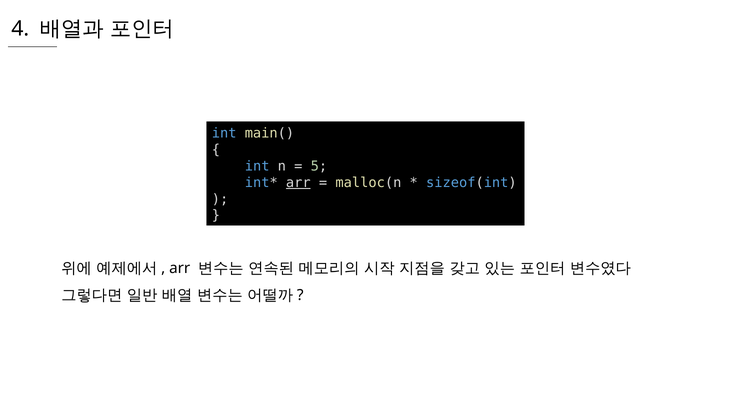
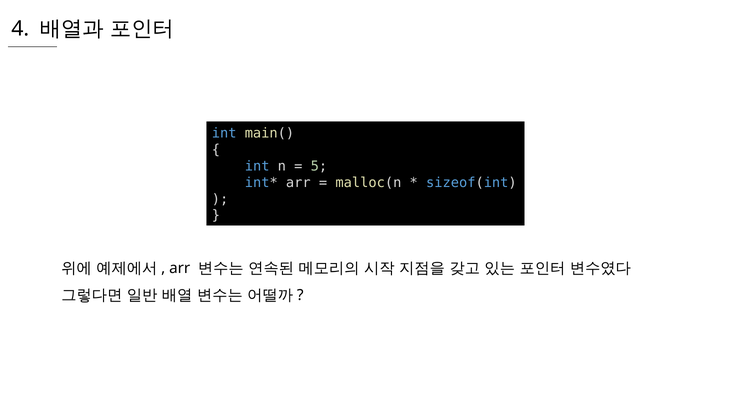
arr at (298, 183) underline: present -> none
